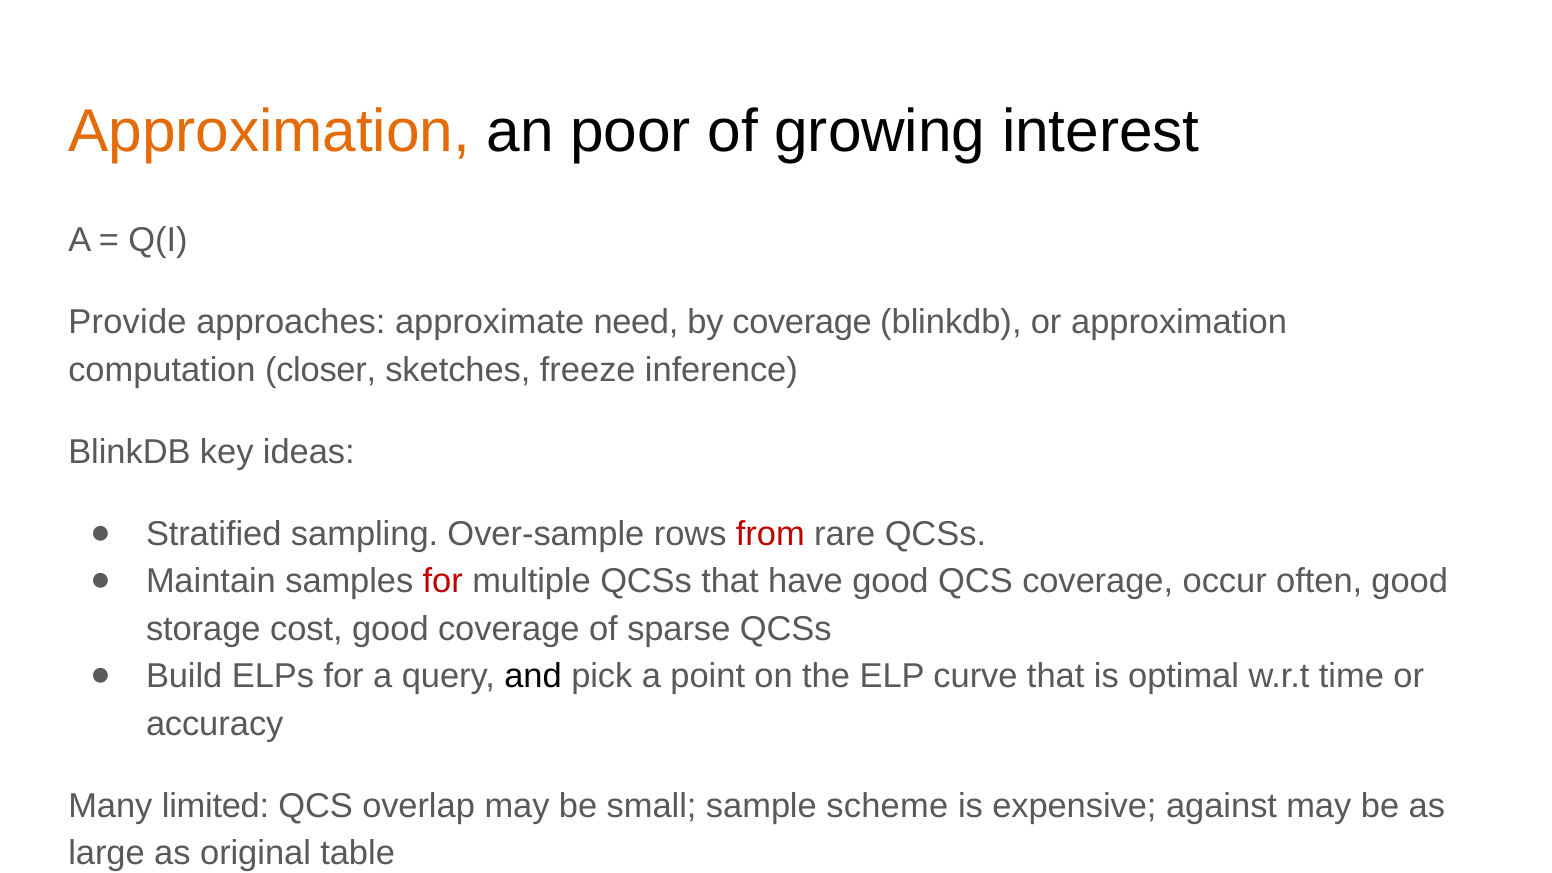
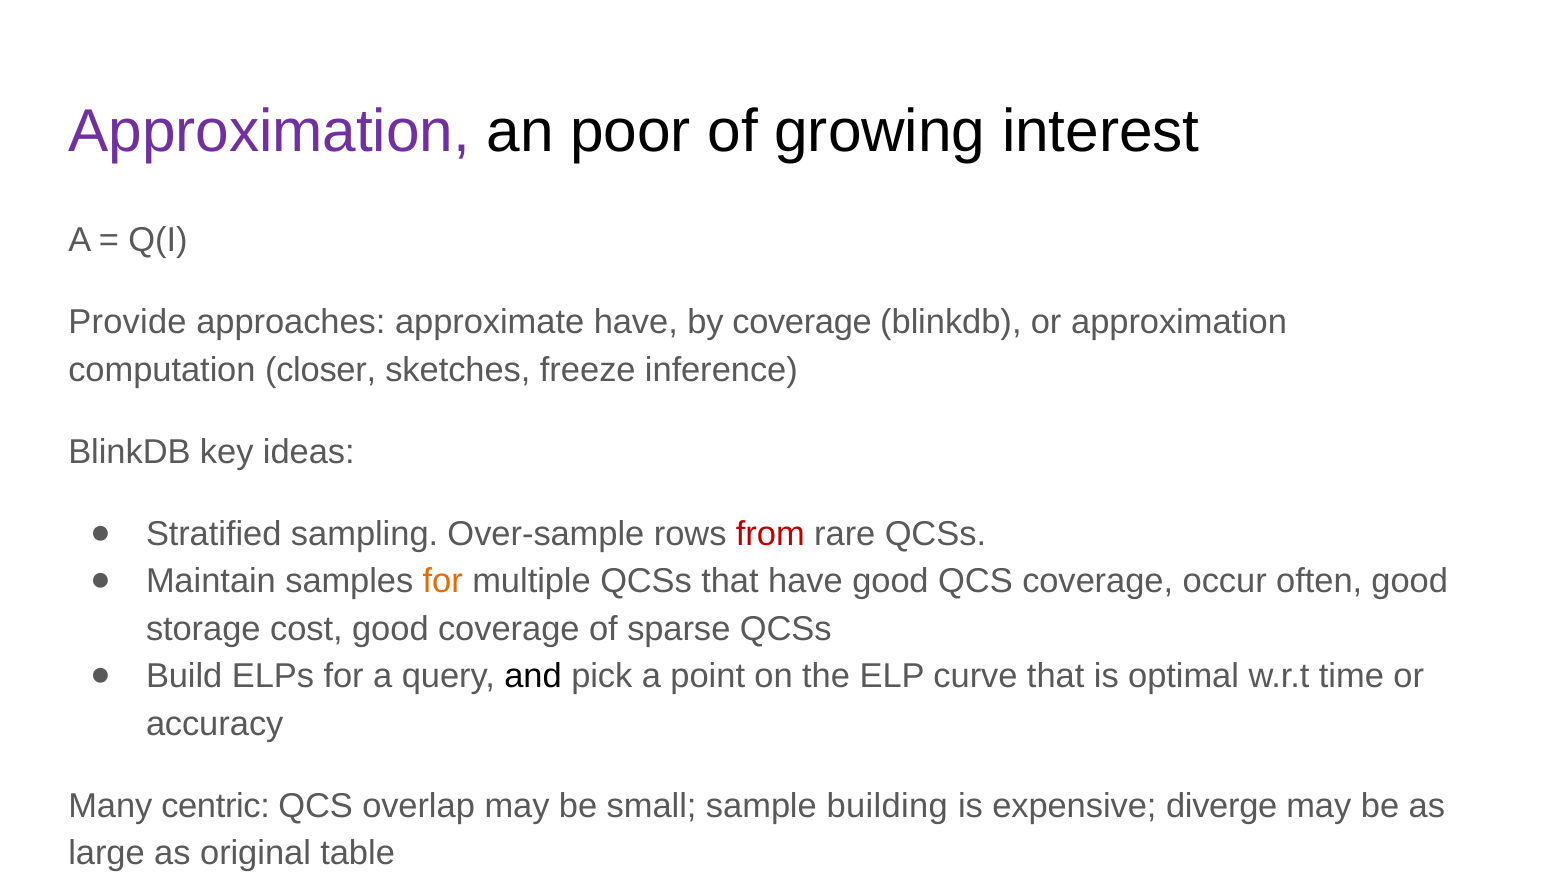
Approximation at (269, 131) colour: orange -> purple
approximate need: need -> have
for at (443, 581) colour: red -> orange
limited: limited -> centric
scheme: scheme -> building
against: against -> diverge
